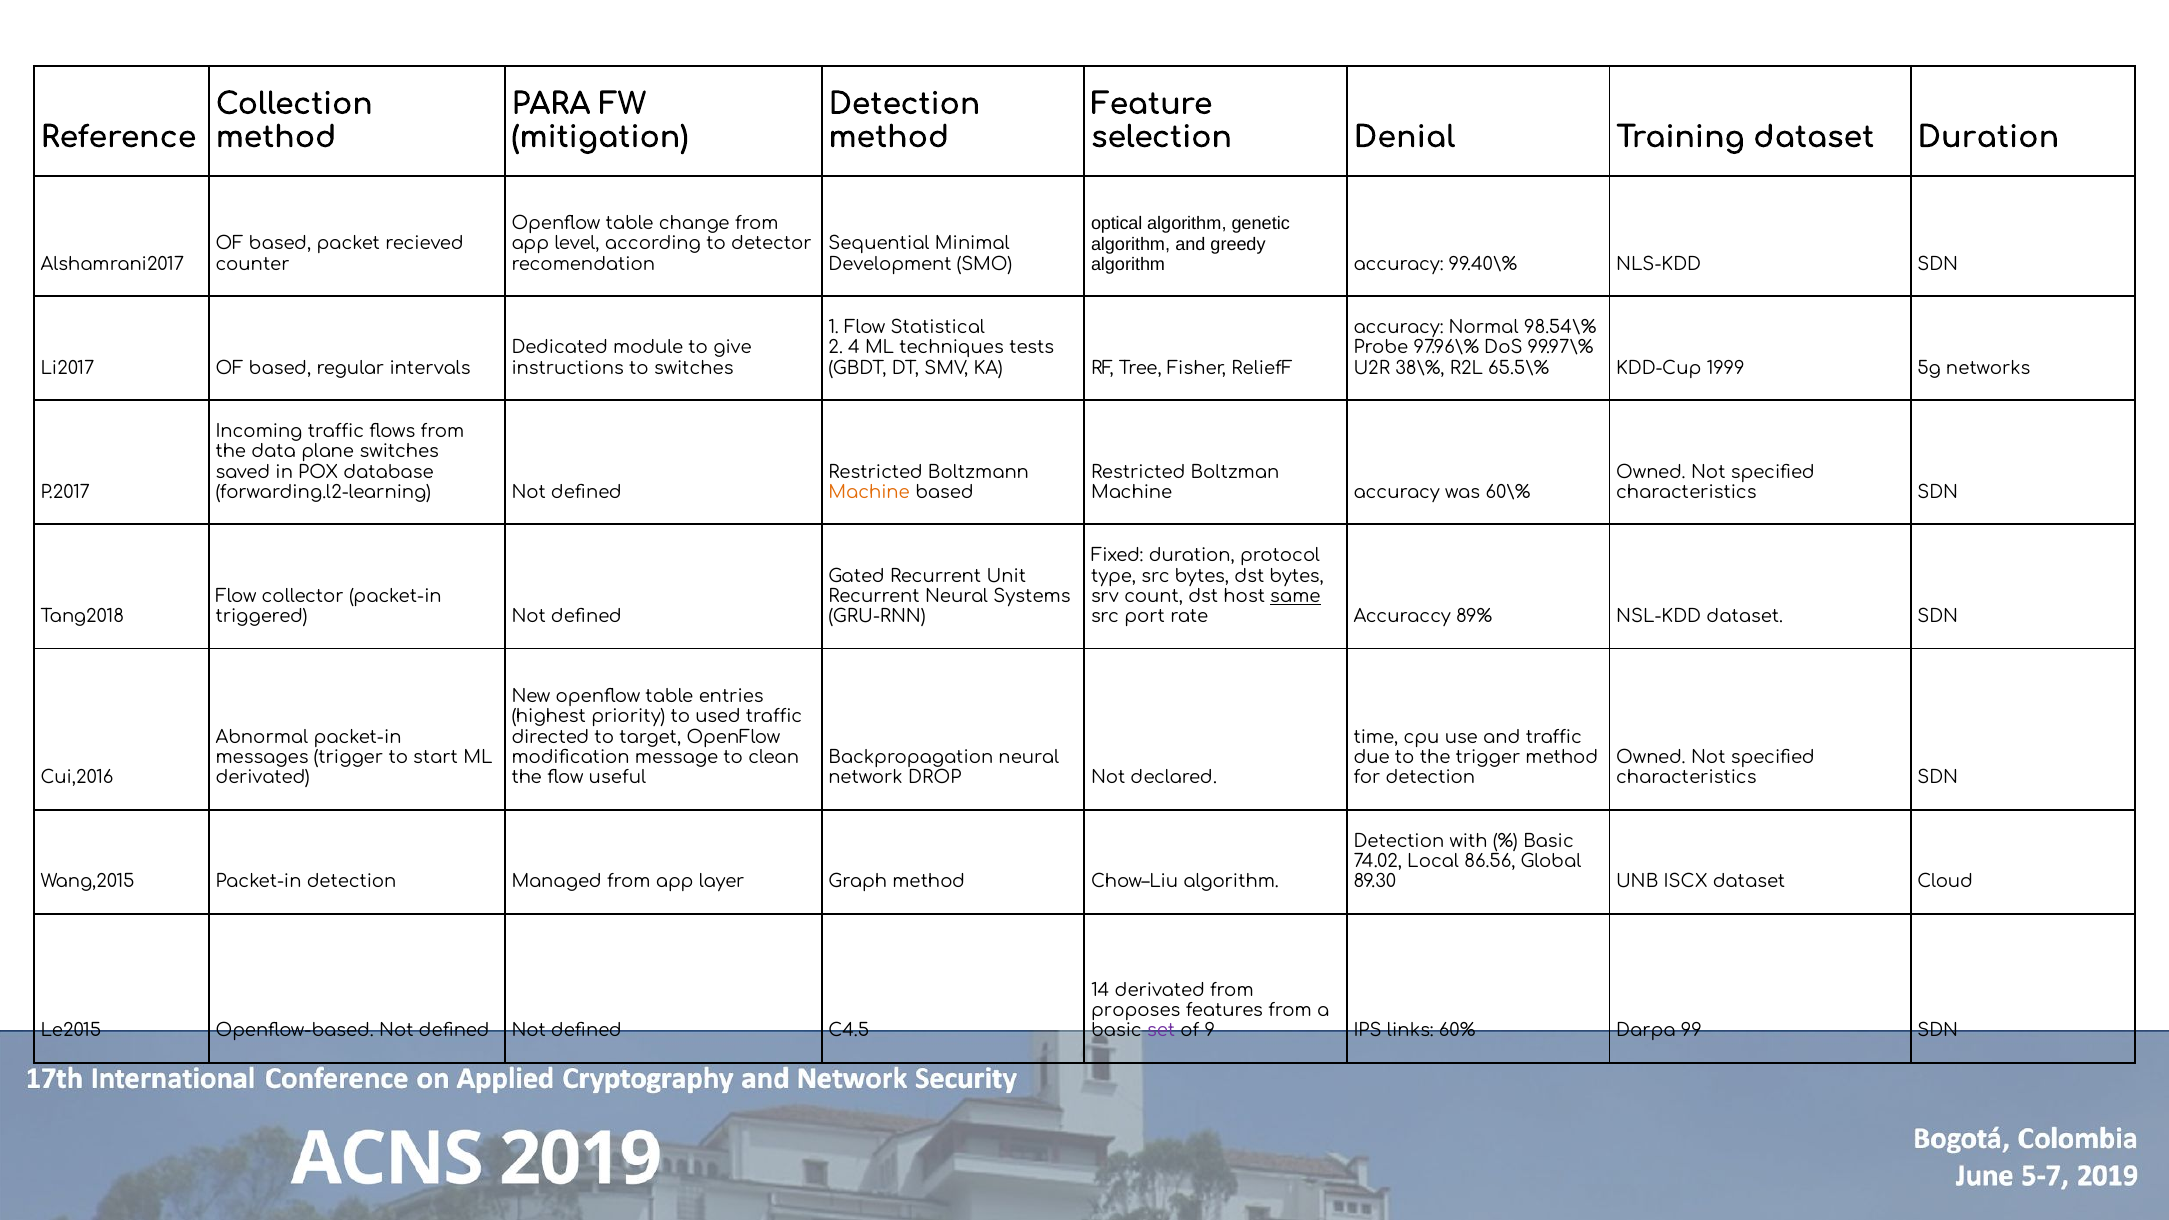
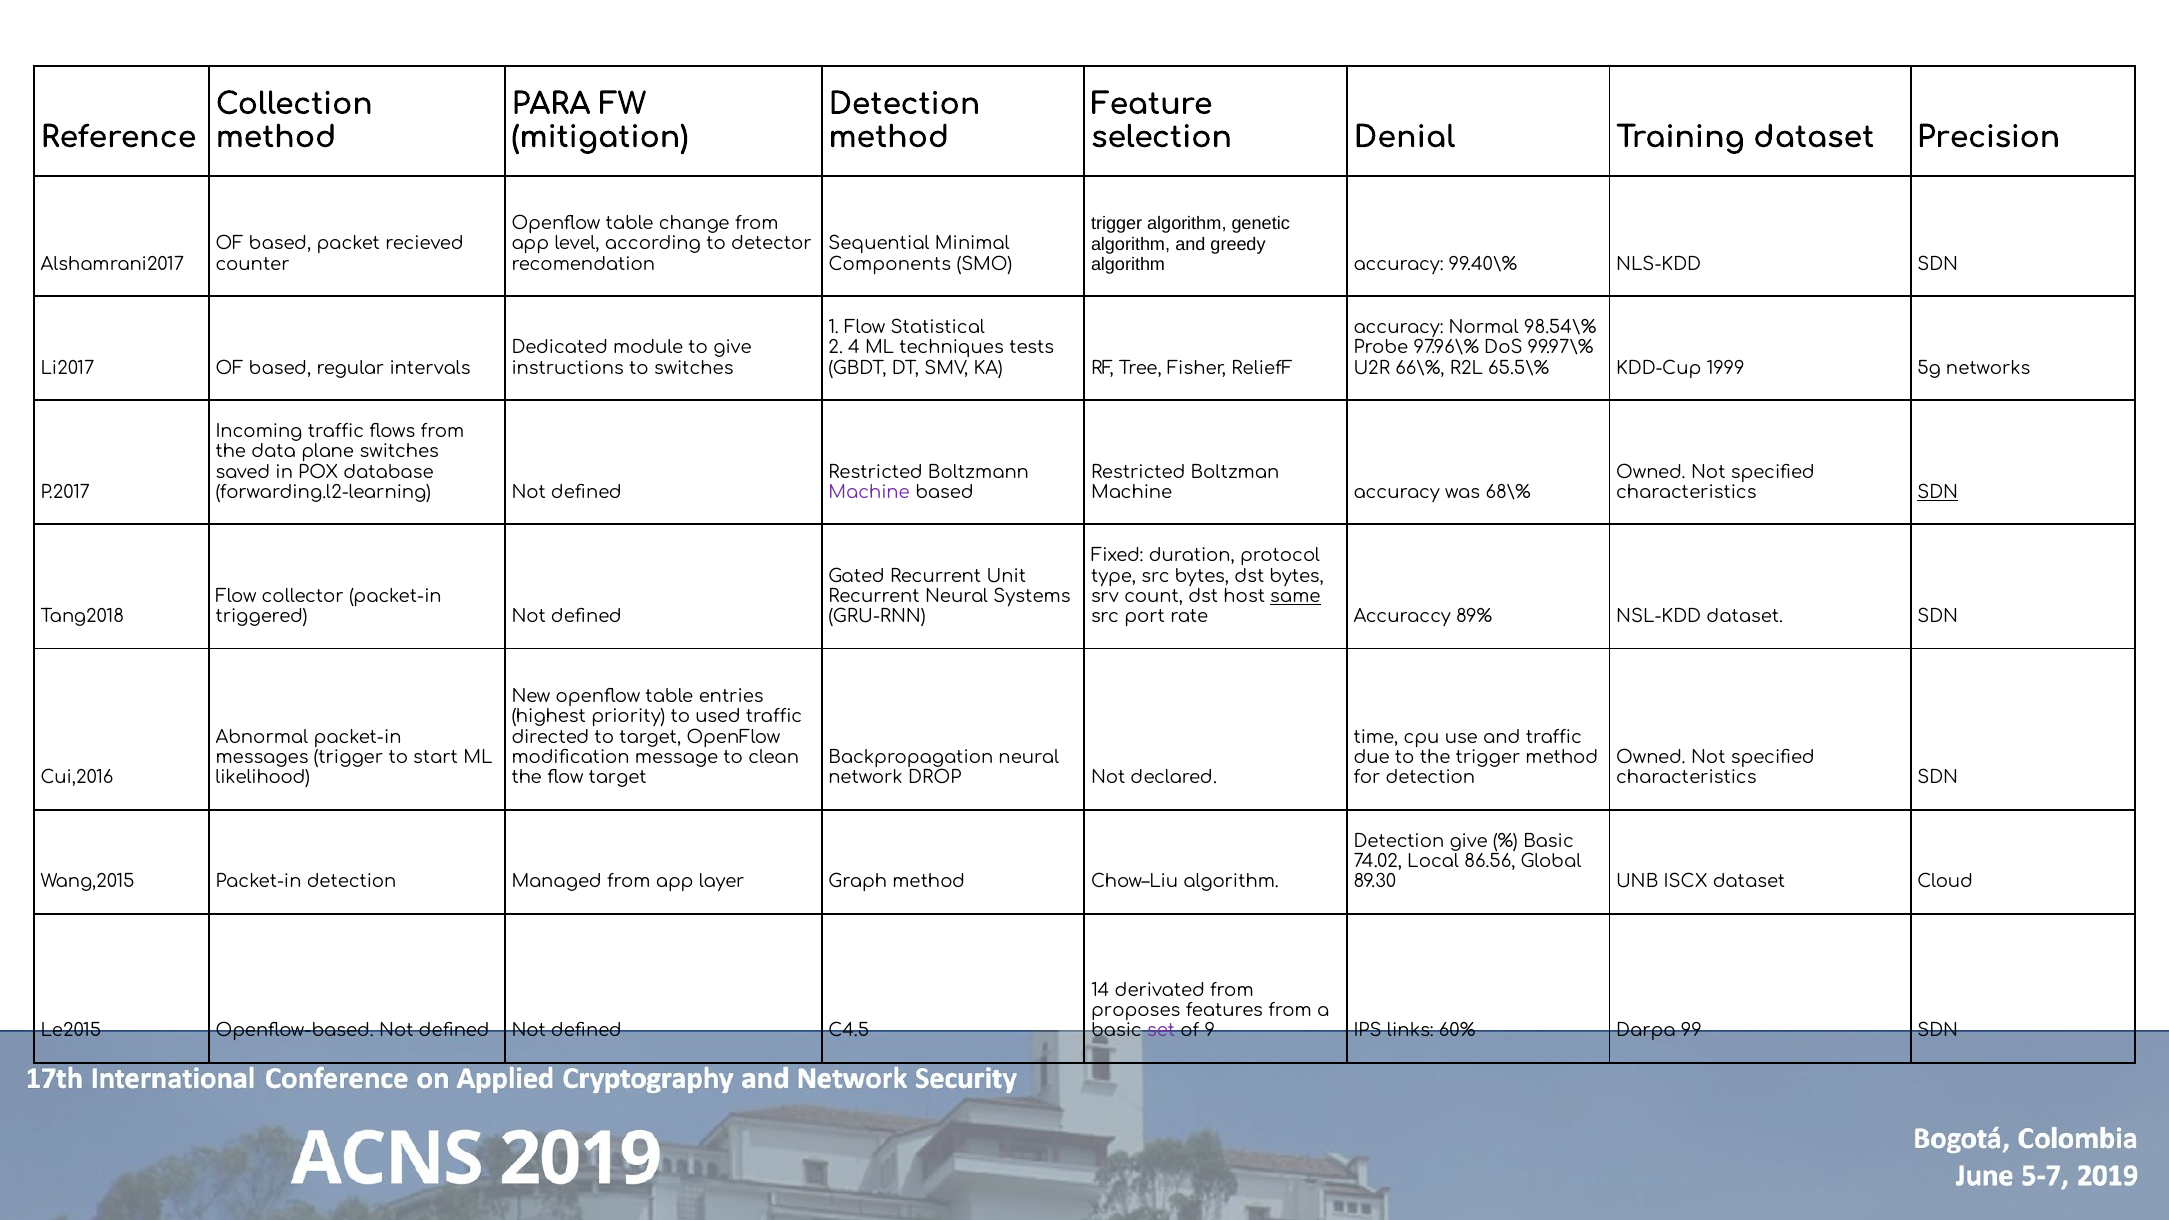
dataset Duration: Duration -> Precision
optical at (1117, 224): optical -> trigger
Development: Development -> Components
38\%: 38\% -> 66\%
Machine at (869, 492) colour: orange -> purple
60\%: 60\% -> 68\%
SDN at (1938, 492) underline: none -> present
derivated at (263, 778): derivated -> likelihood
flow useful: useful -> target
Detection with: with -> give
